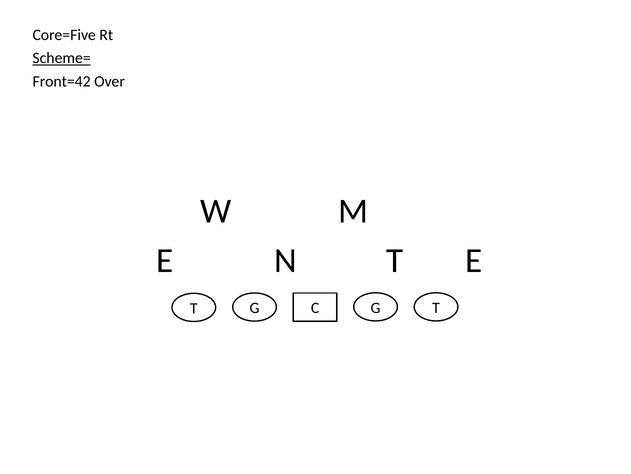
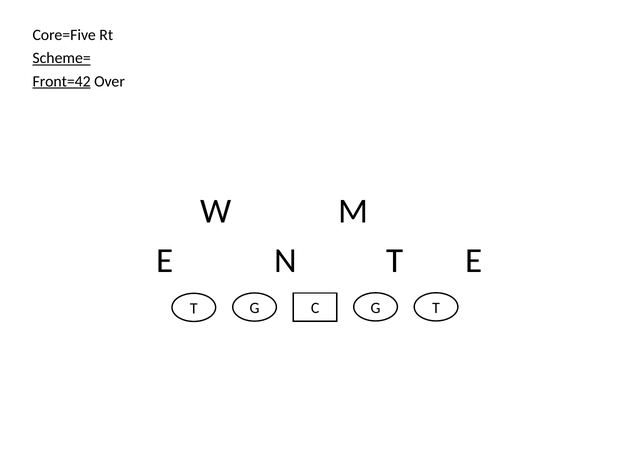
Front=42 underline: none -> present
